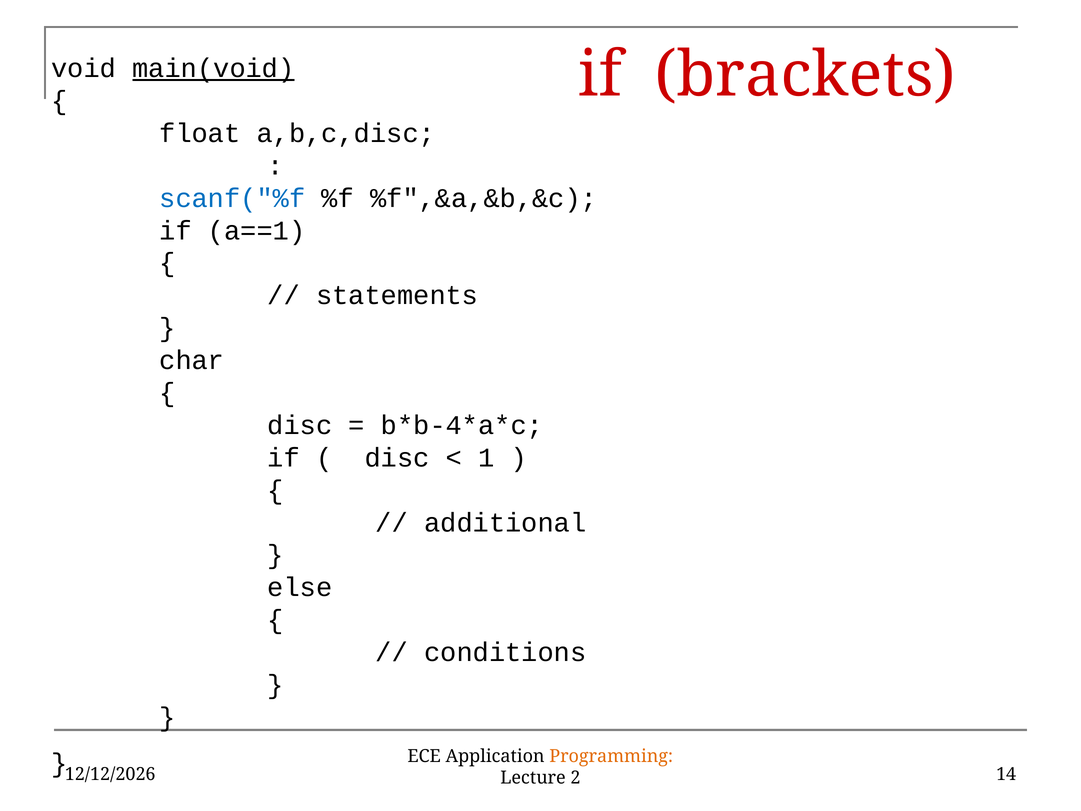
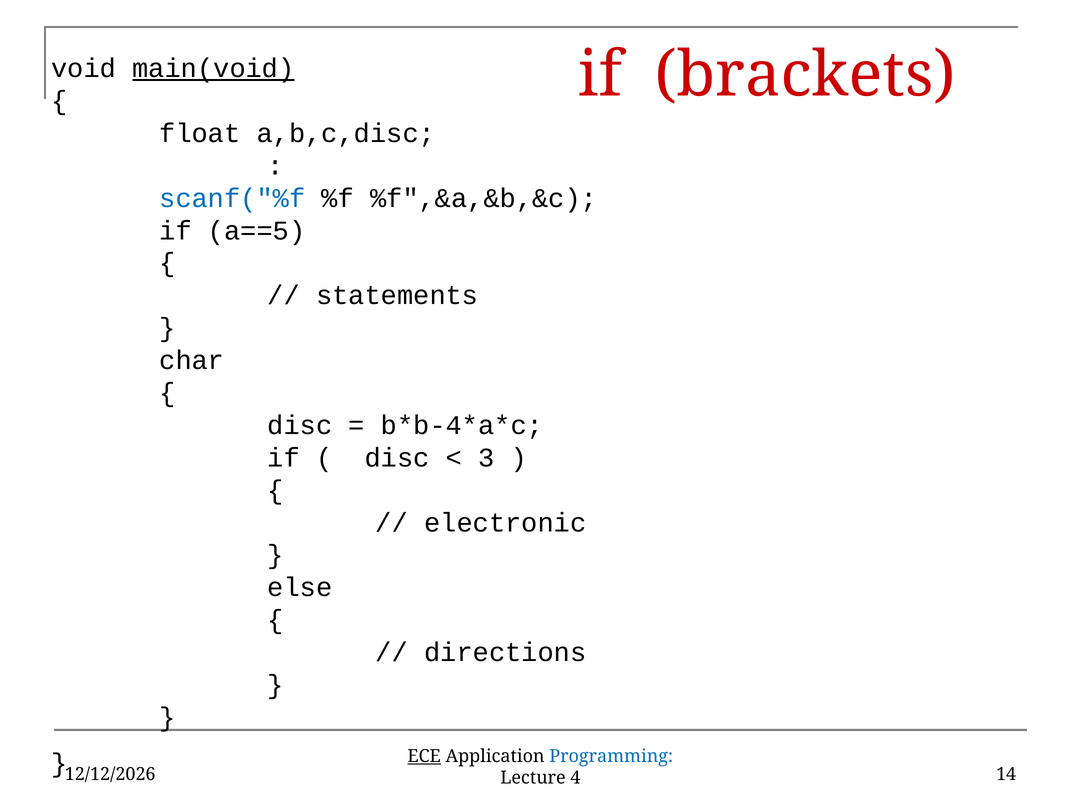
a==1: a==1 -> a==5
1: 1 -> 3
additional: additional -> electronic
conditions: conditions -> directions
ECE underline: none -> present
Programming colour: orange -> blue
2: 2 -> 4
